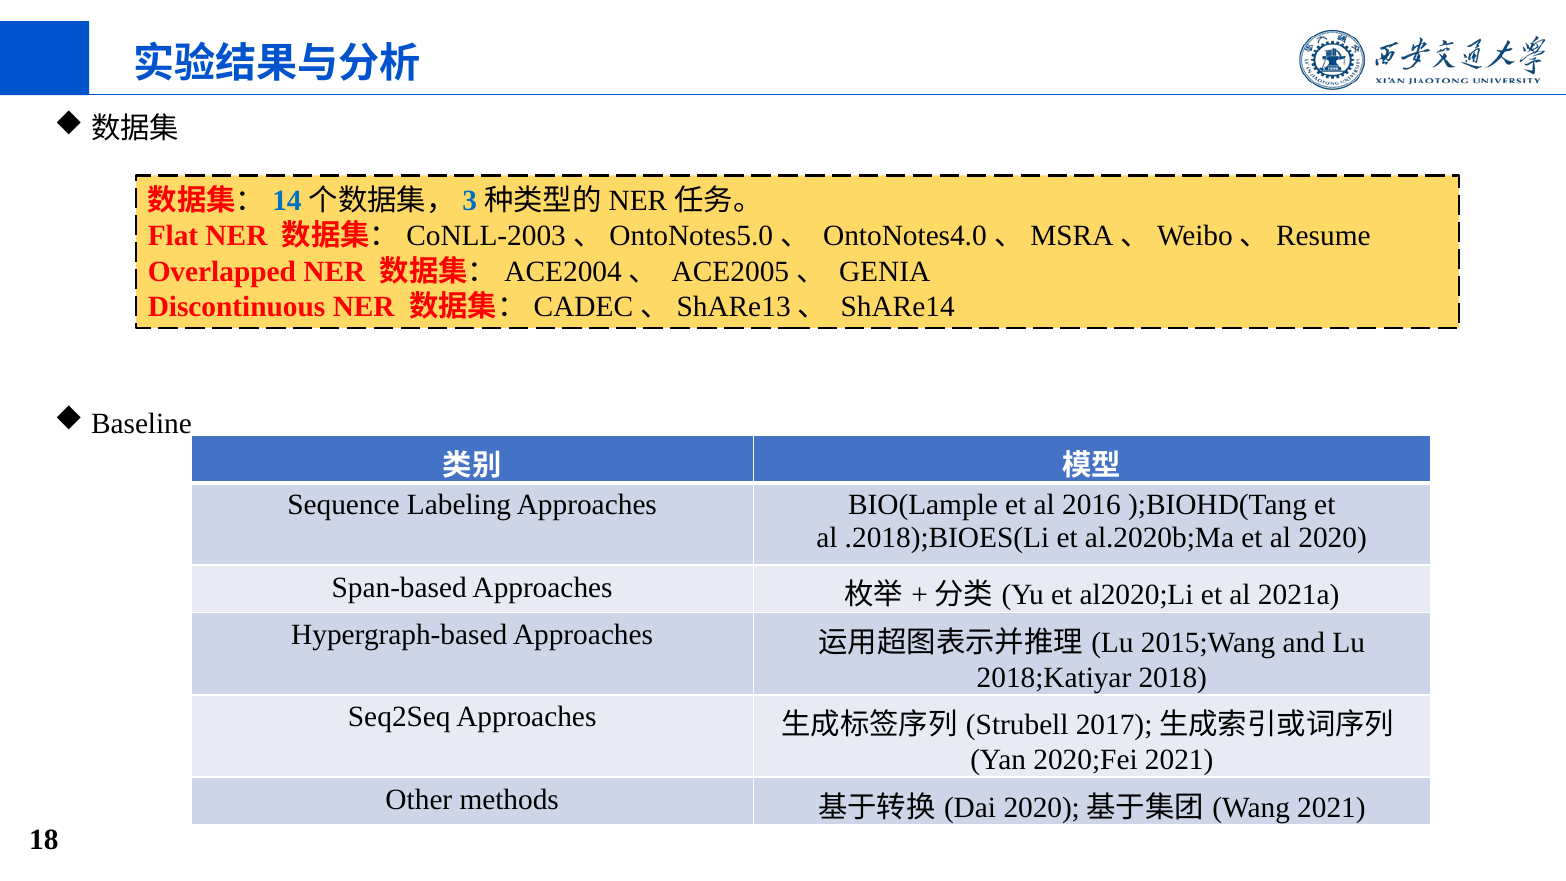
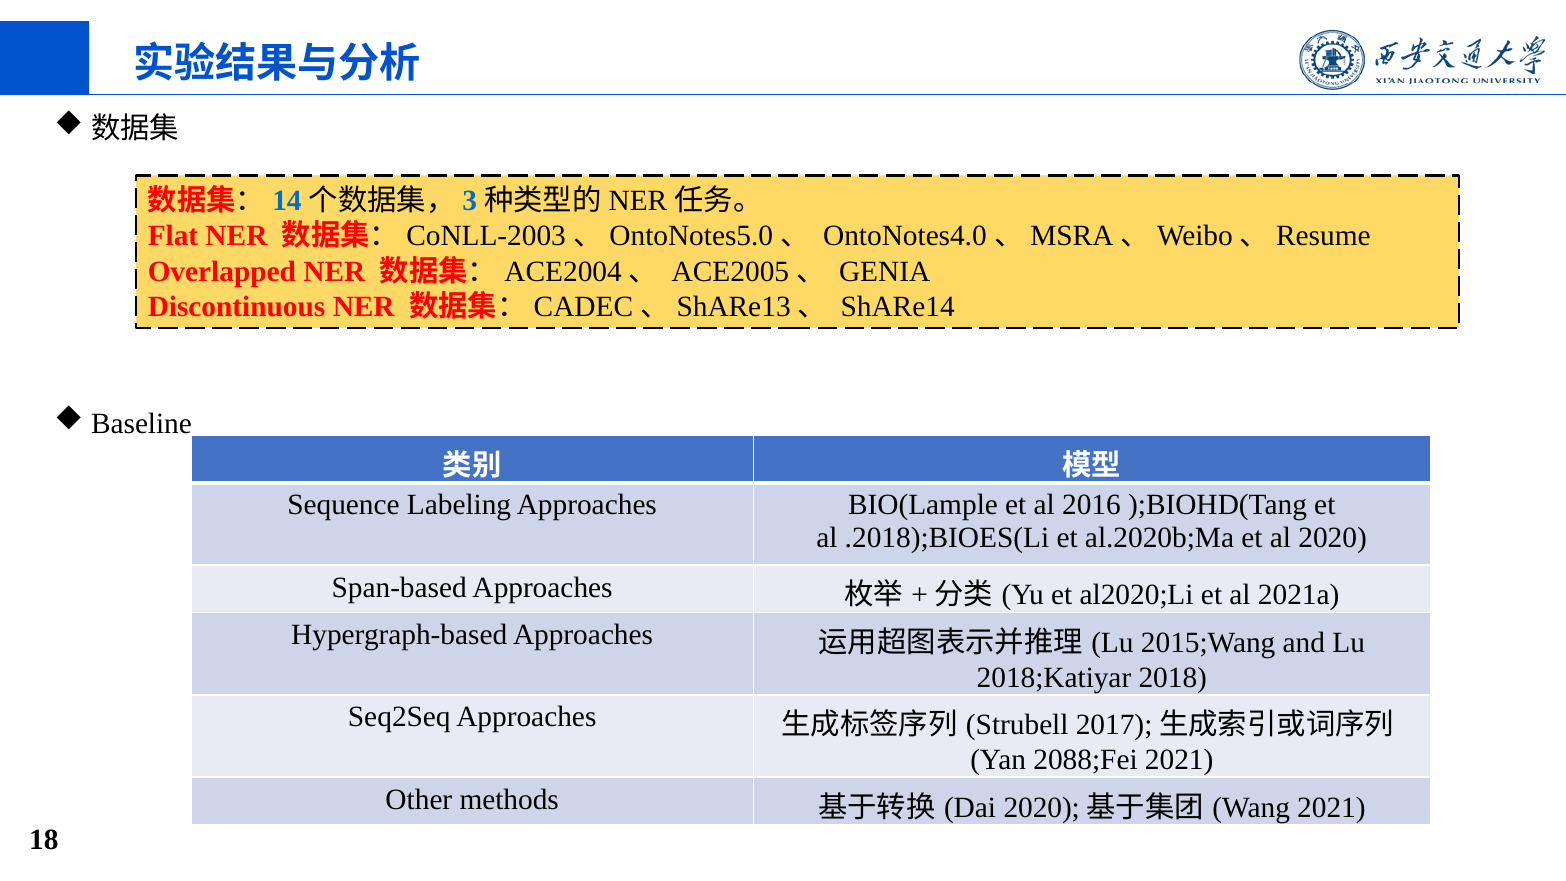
2020;Fei: 2020;Fei -> 2088;Fei
